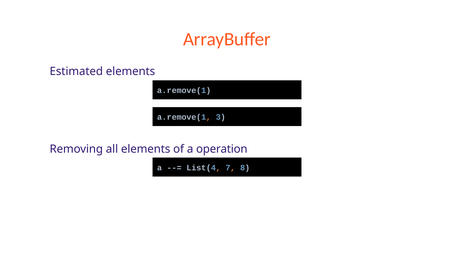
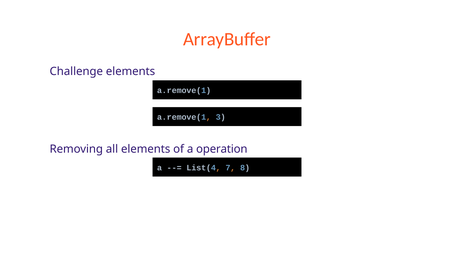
Estimated: Estimated -> Challenge
